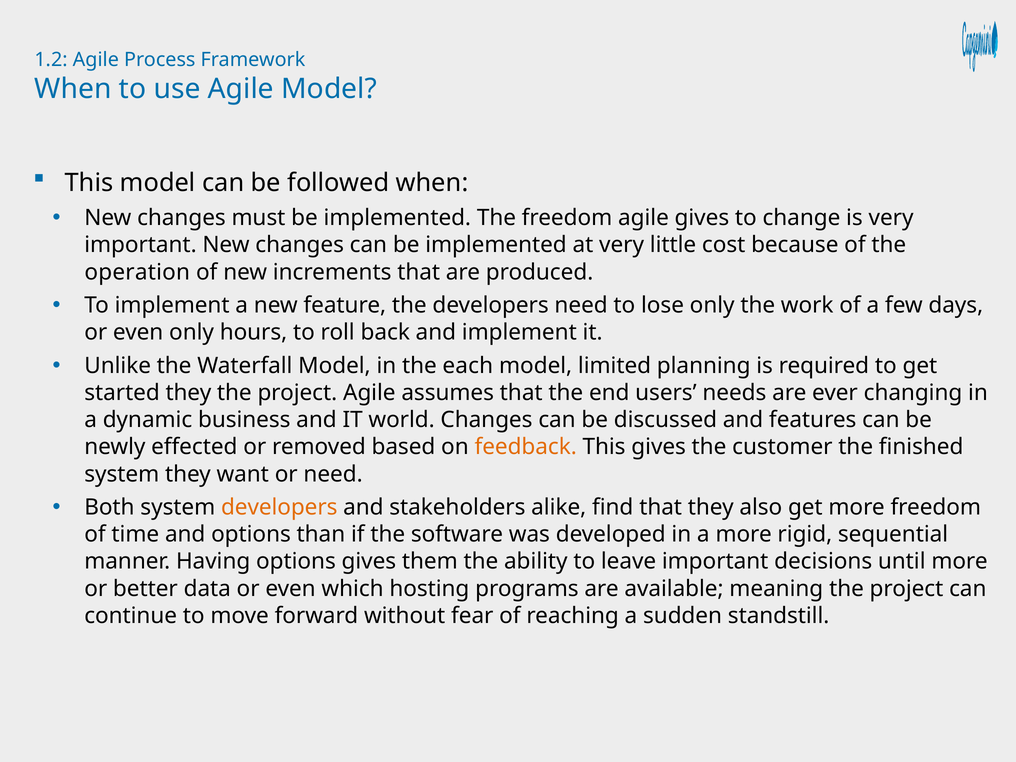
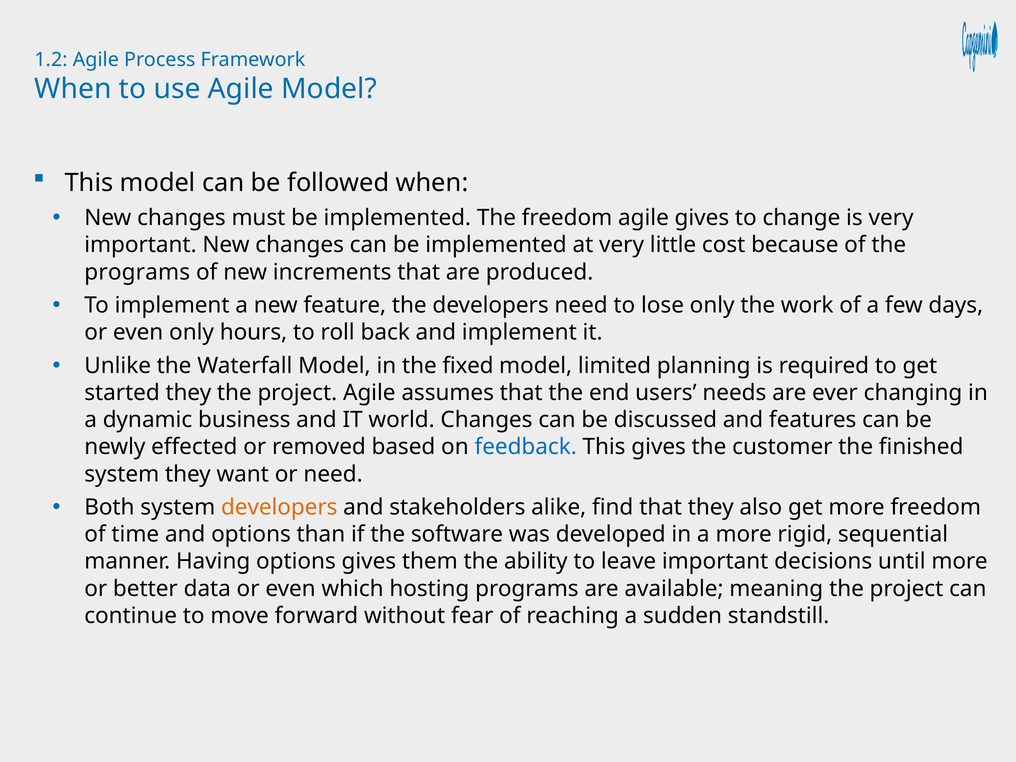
operation at (137, 272): operation -> programs
each: each -> fixed
feedback colour: orange -> blue
